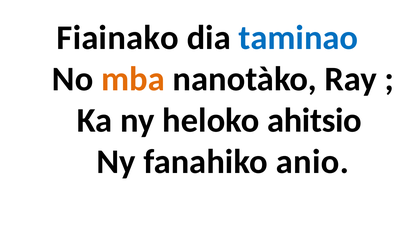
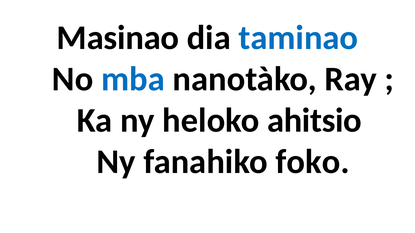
Fiainako: Fiainako -> Masinao
mba colour: orange -> blue
anio: anio -> foko
